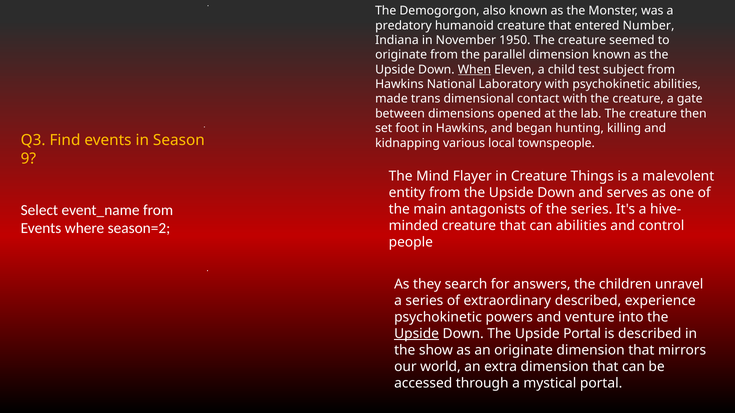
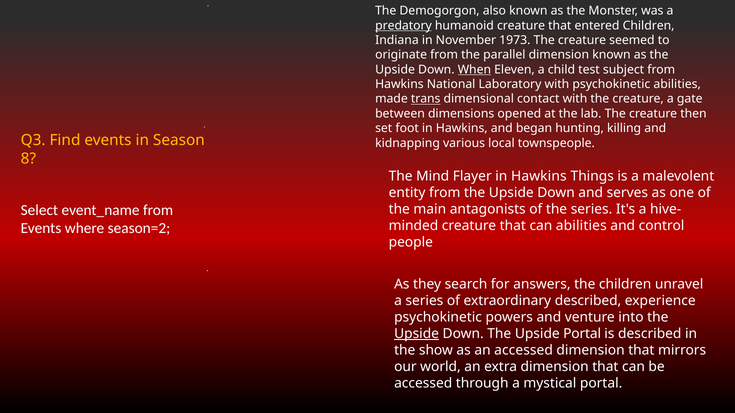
predatory underline: none -> present
entered Number: Number -> Children
1950: 1950 -> 1973
trans underline: none -> present
9: 9 -> 8
Flayer in Creature: Creature -> Hawkins
an originate: originate -> accessed
